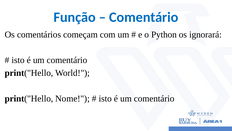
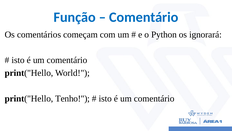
Nome: Nome -> Tenho
